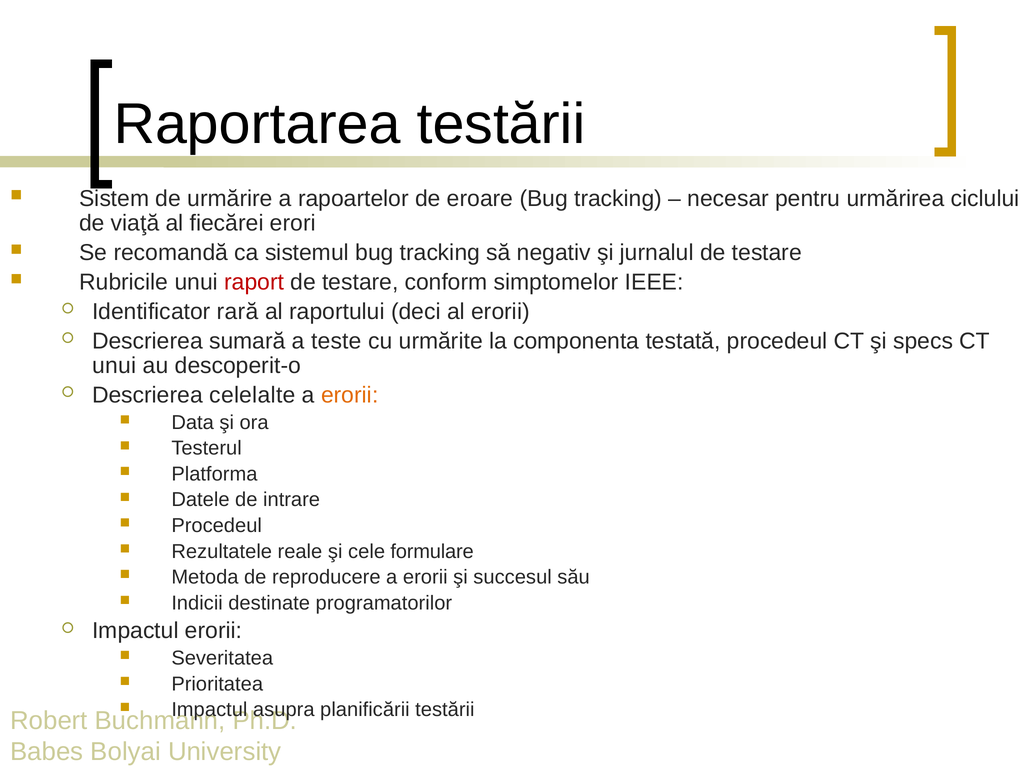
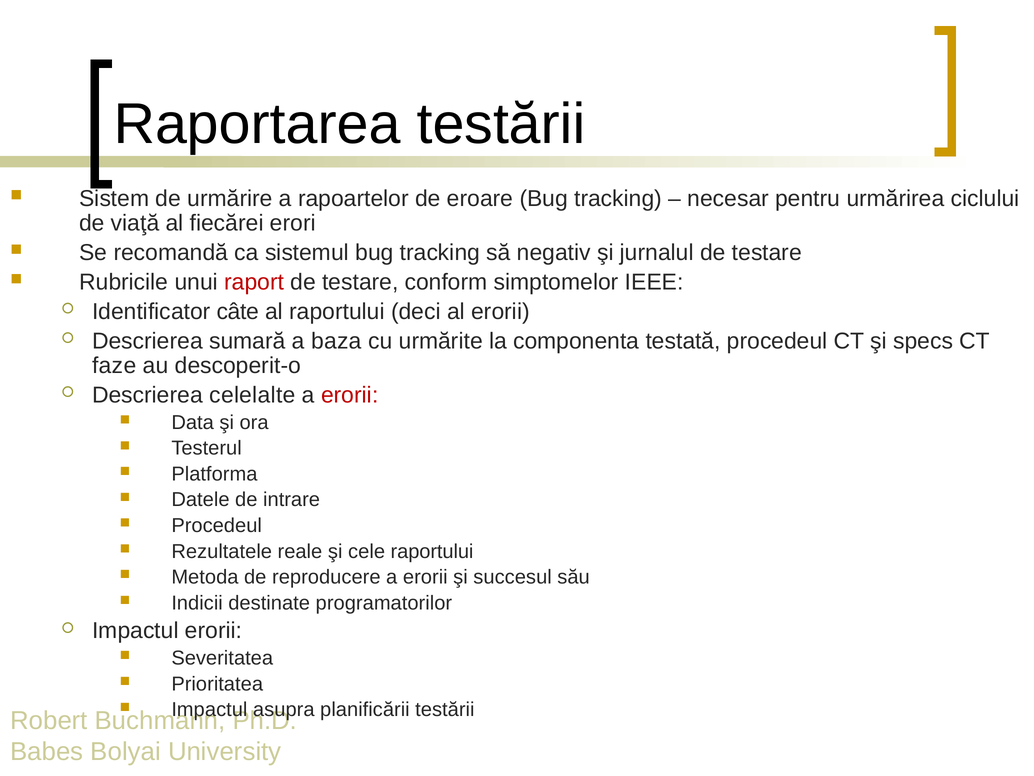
rară: rară -> câte
teste: teste -> baza
unui at (114, 366): unui -> faze
erorii at (350, 395) colour: orange -> red
cele formulare: formulare -> raportului
